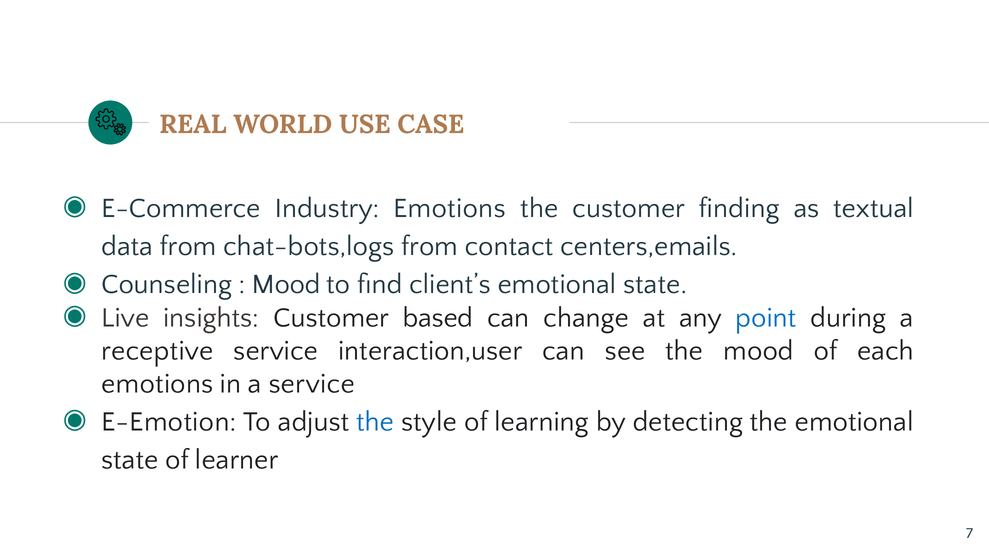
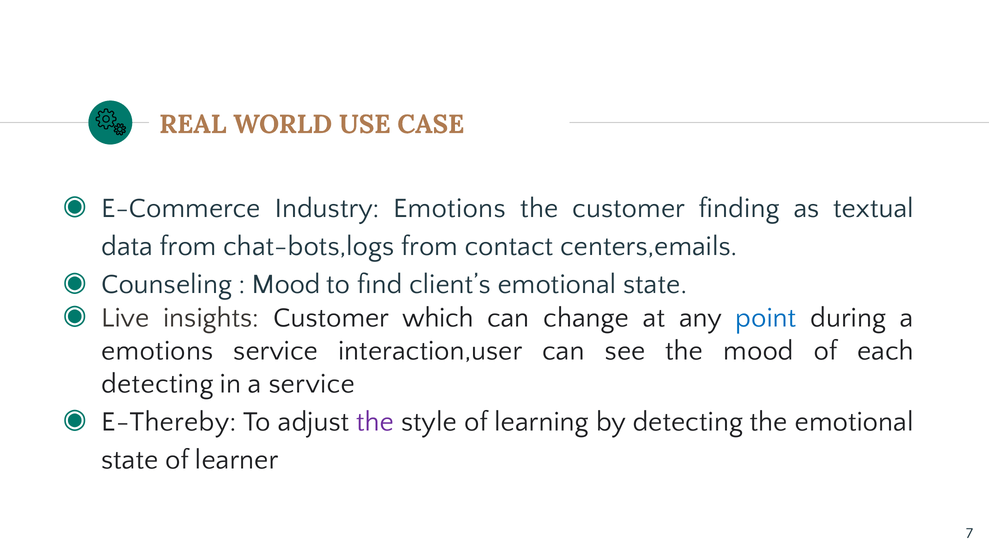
based: based -> which
receptive at (157, 350): receptive -> emotions
emotions at (157, 383): emotions -> detecting
E-Emotion: E-Emotion -> E-Thereby
the at (375, 421) colour: blue -> purple
